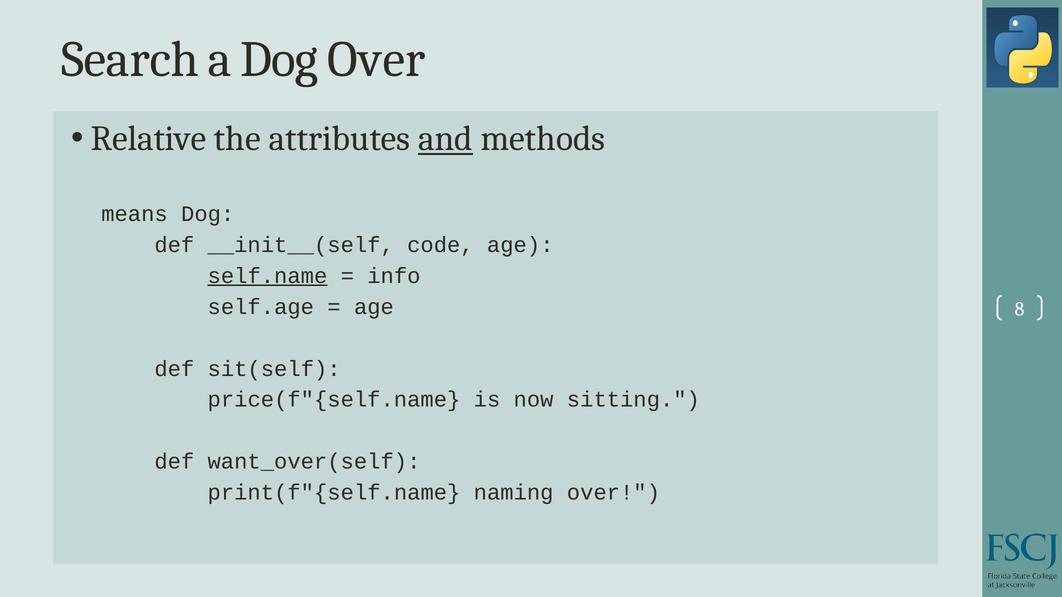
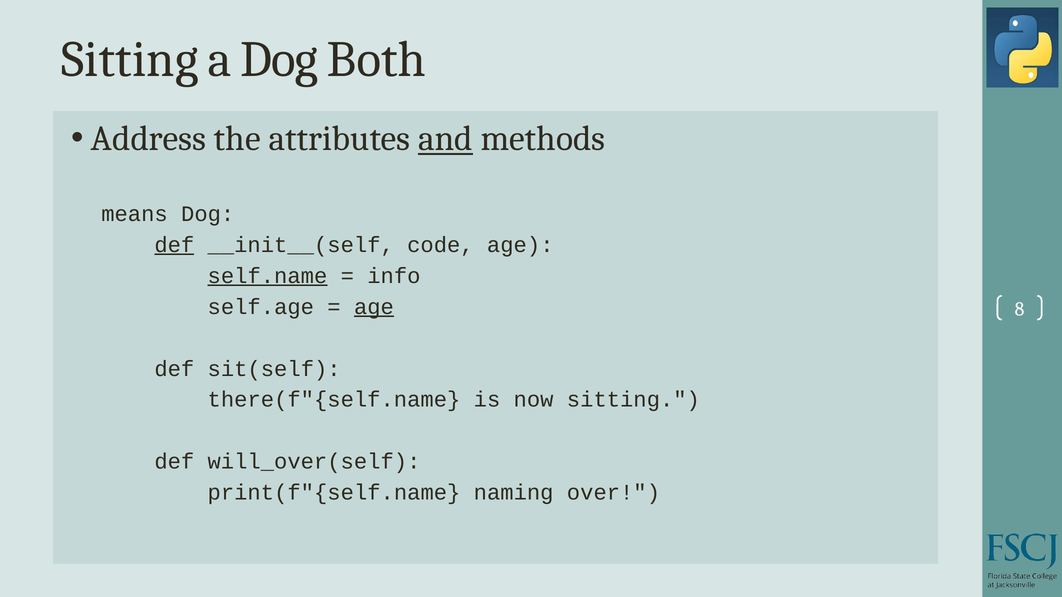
Search at (130, 60): Search -> Sitting
Dog Over: Over -> Both
Relative: Relative -> Address
def at (174, 245) underline: none -> present
age at (374, 307) underline: none -> present
price(f"{self.name: price(f"{self.name -> there(f"{self.name
want_over(self: want_over(self -> will_over(self
